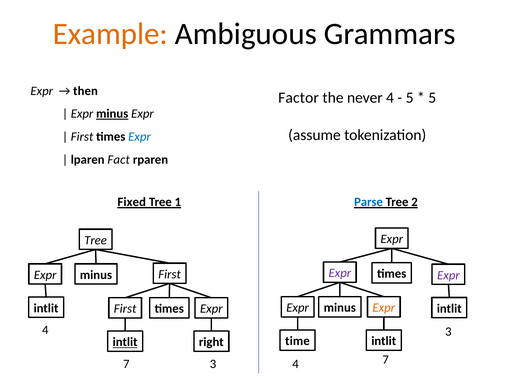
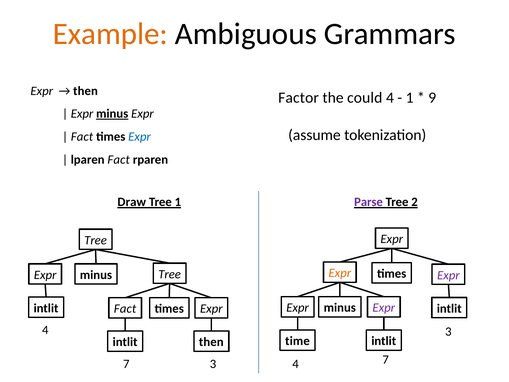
never: never -> could
5 at (410, 98): 5 -> 1
5 at (432, 98): 5 -> 9
First at (82, 137): First -> Fact
Fixed: Fixed -> Draw
Parse colour: blue -> purple
Expr at (340, 273) colour: purple -> orange
First at (170, 274): First -> Tree
Expr at (384, 307) colour: orange -> purple
First at (125, 309): First -> Fact
intlit at (125, 342) underline: present -> none
right at (211, 342): right -> then
